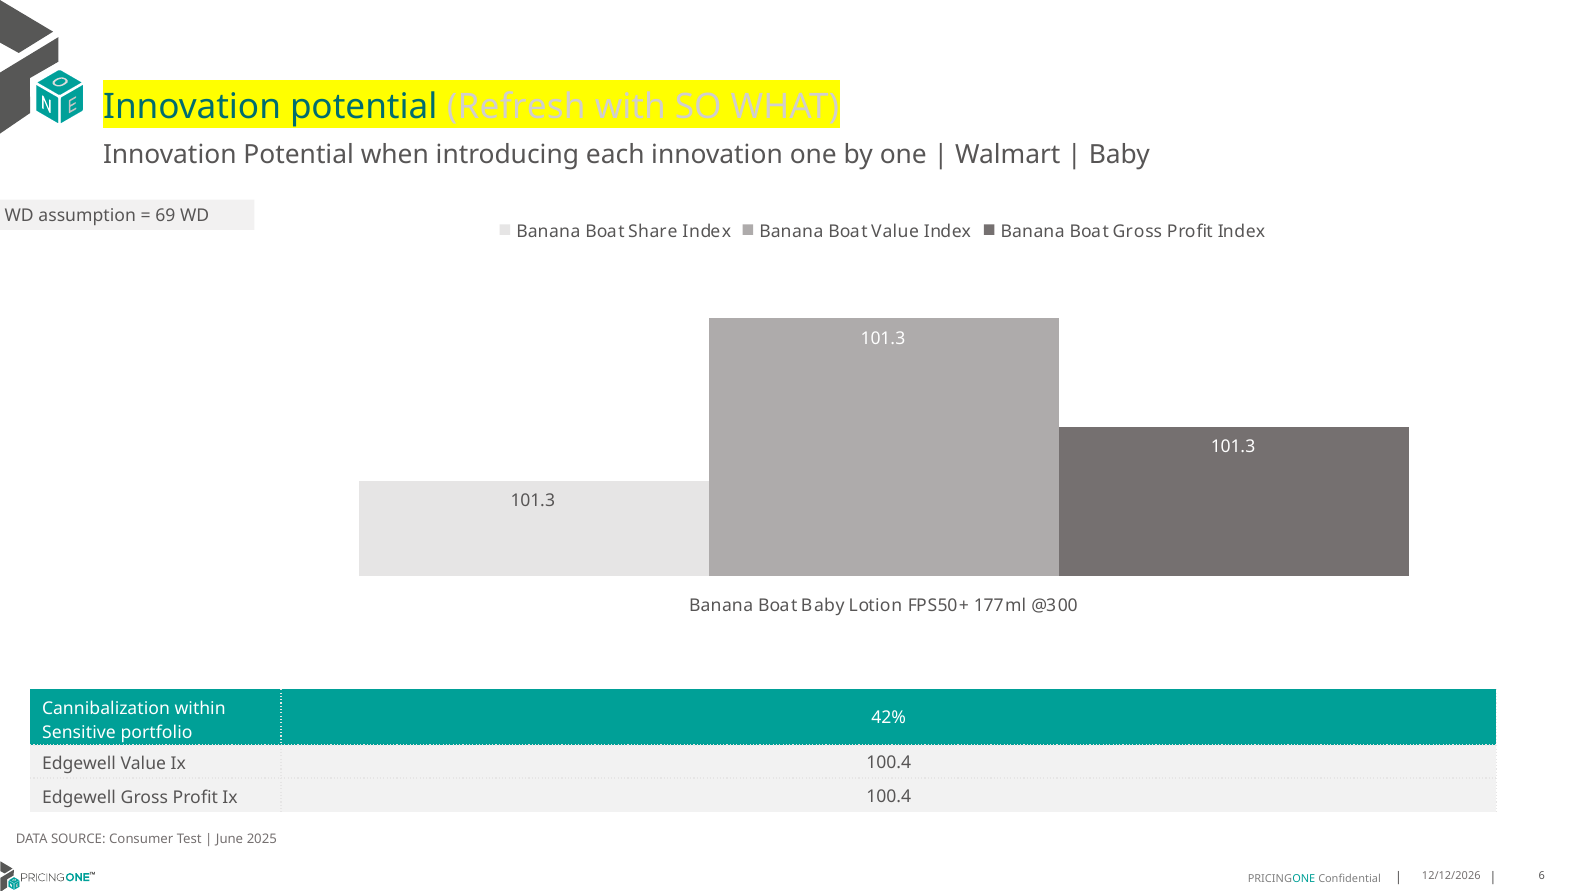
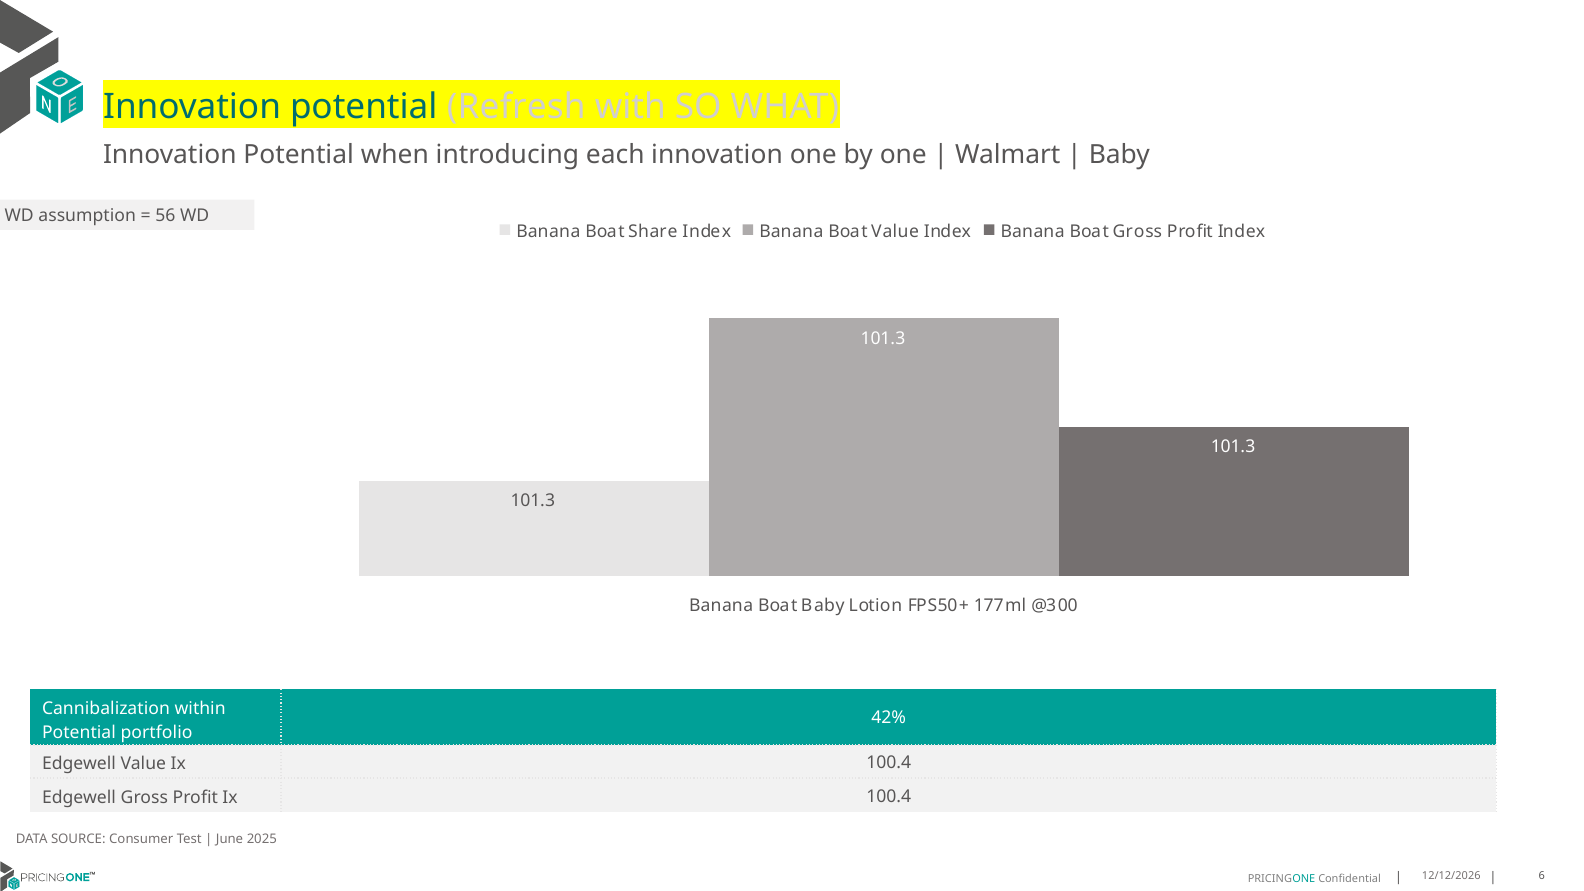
69: 69 -> 56
Sensitive at (79, 733): Sensitive -> Potential
